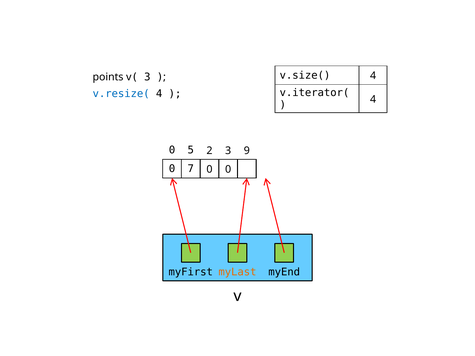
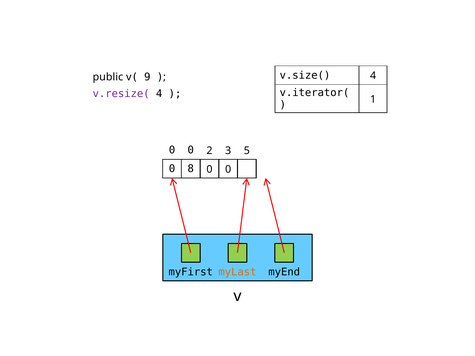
points: points -> public
3 at (147, 77): 3 -> 9
v.resize( colour: blue -> purple
4 at (373, 99): 4 -> 1
5 at (191, 150): 5 -> 0
9: 9 -> 5
7: 7 -> 8
